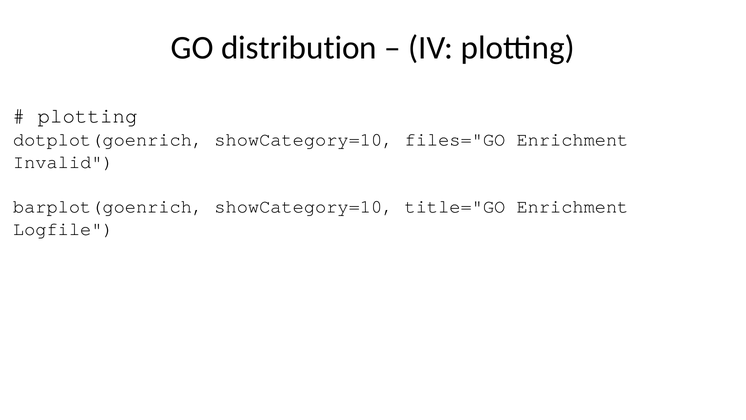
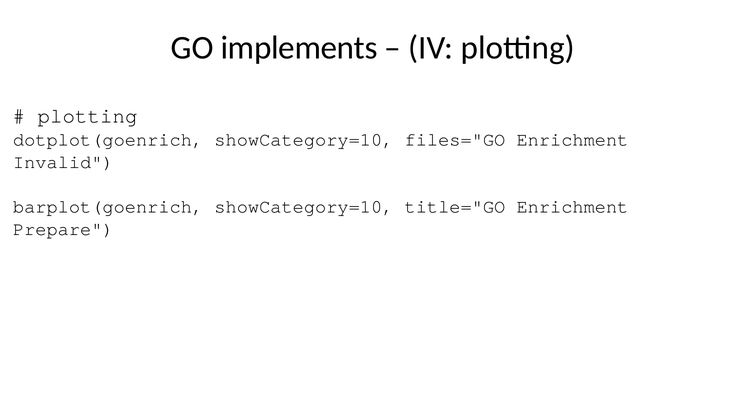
distribution: distribution -> implements
Logfile: Logfile -> Prepare
